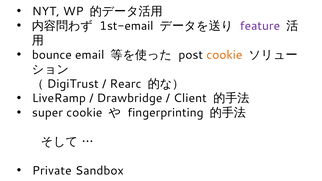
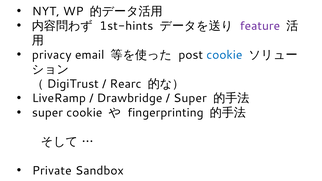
1st-email: 1st-email -> 1st-hints
bounce: bounce -> privacy
cookie at (224, 55) colour: orange -> blue
Client at (190, 98): Client -> Super
